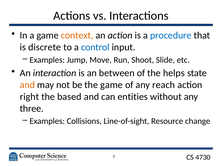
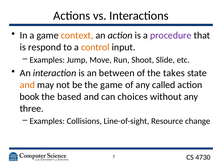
procedure colour: blue -> purple
discrete: discrete -> respond
control colour: blue -> orange
helps: helps -> takes
reach: reach -> called
right: right -> book
entities: entities -> choices
